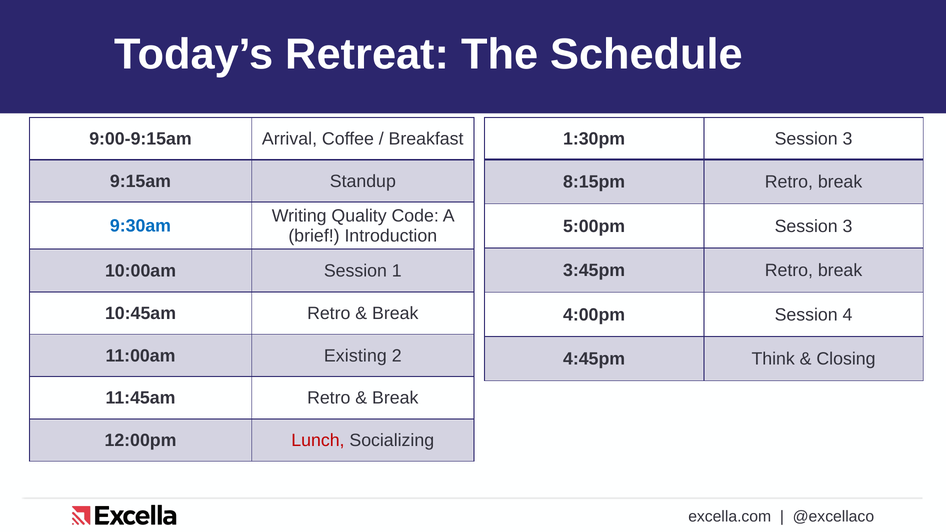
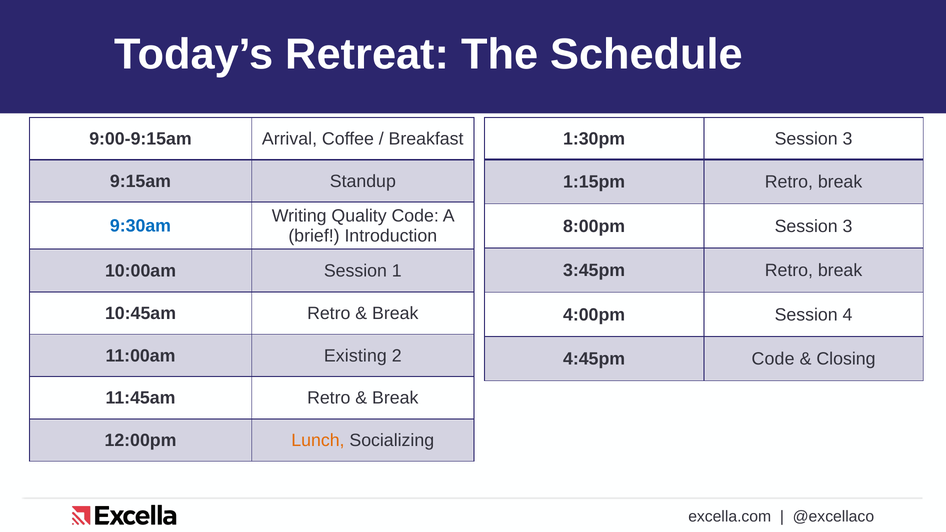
8:15pm: 8:15pm -> 1:15pm
5:00pm: 5:00pm -> 8:00pm
4:45pm Think: Think -> Code
Lunch colour: red -> orange
